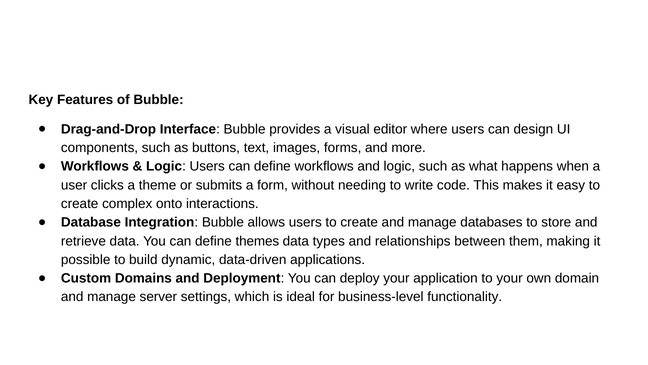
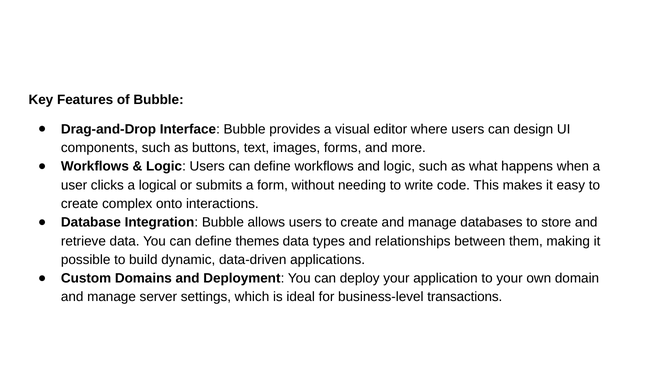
theme: theme -> logical
functionality: functionality -> transactions
